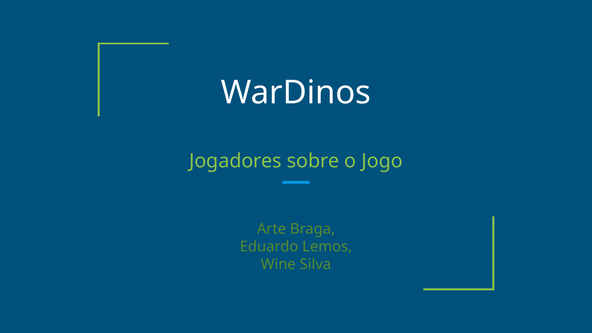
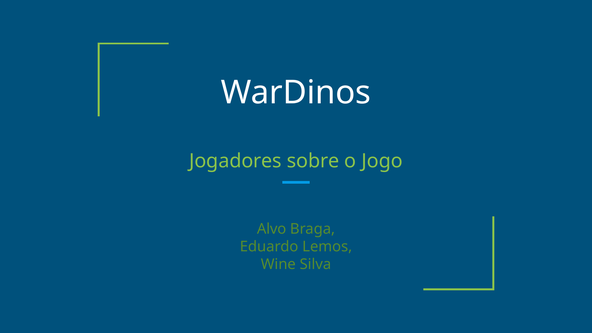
Arte: Arte -> Alvo
